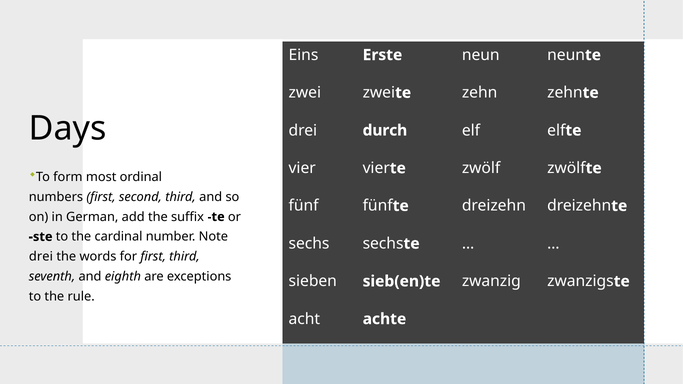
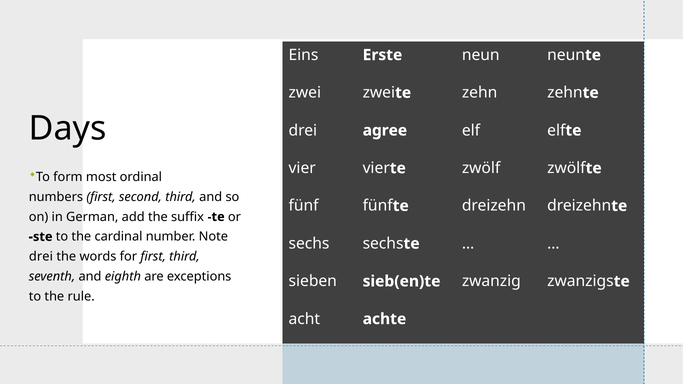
durch: durch -> agree
